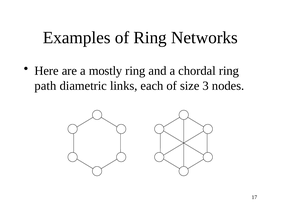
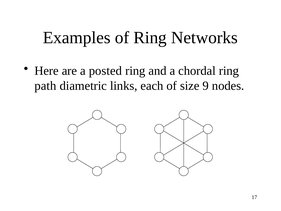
mostly: mostly -> posted
3: 3 -> 9
